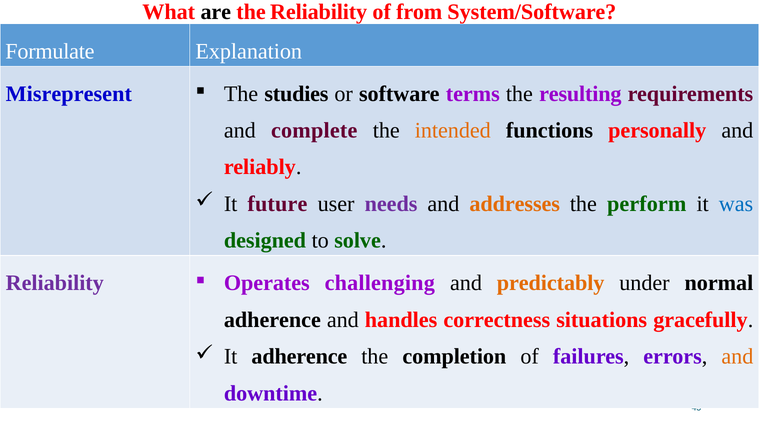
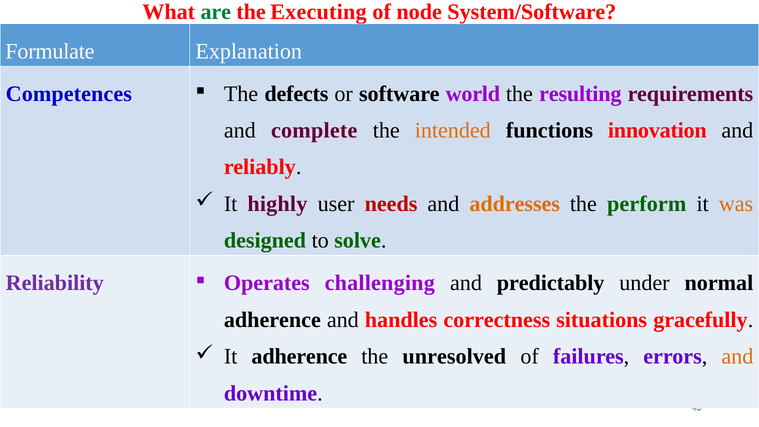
are colour: black -> green
the Reliability: Reliability -> Executing
from: from -> node
Misrepresent: Misrepresent -> Competences
studies: studies -> defects
terms: terms -> world
personally: personally -> innovation
future: future -> highly
needs colour: purple -> red
was colour: blue -> orange
predictably colour: orange -> black
completion: completion -> unresolved
